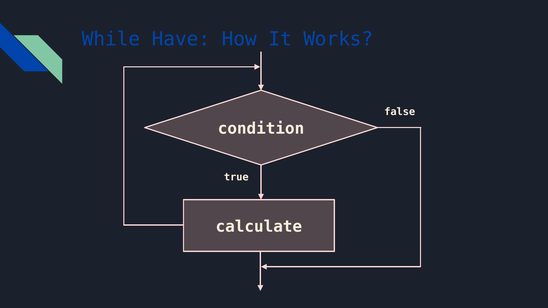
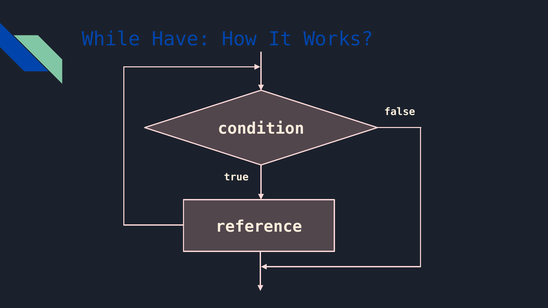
calculate: calculate -> reference
